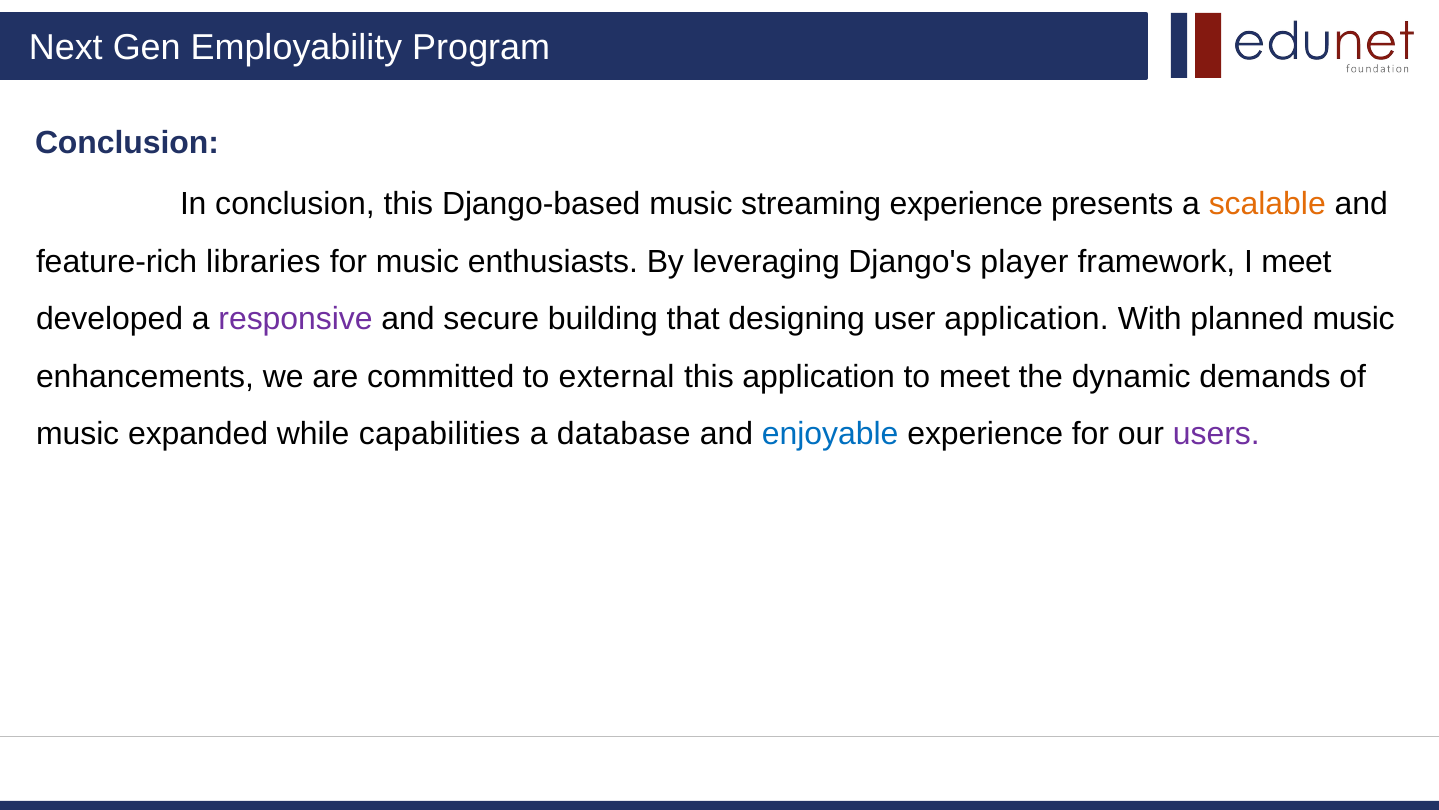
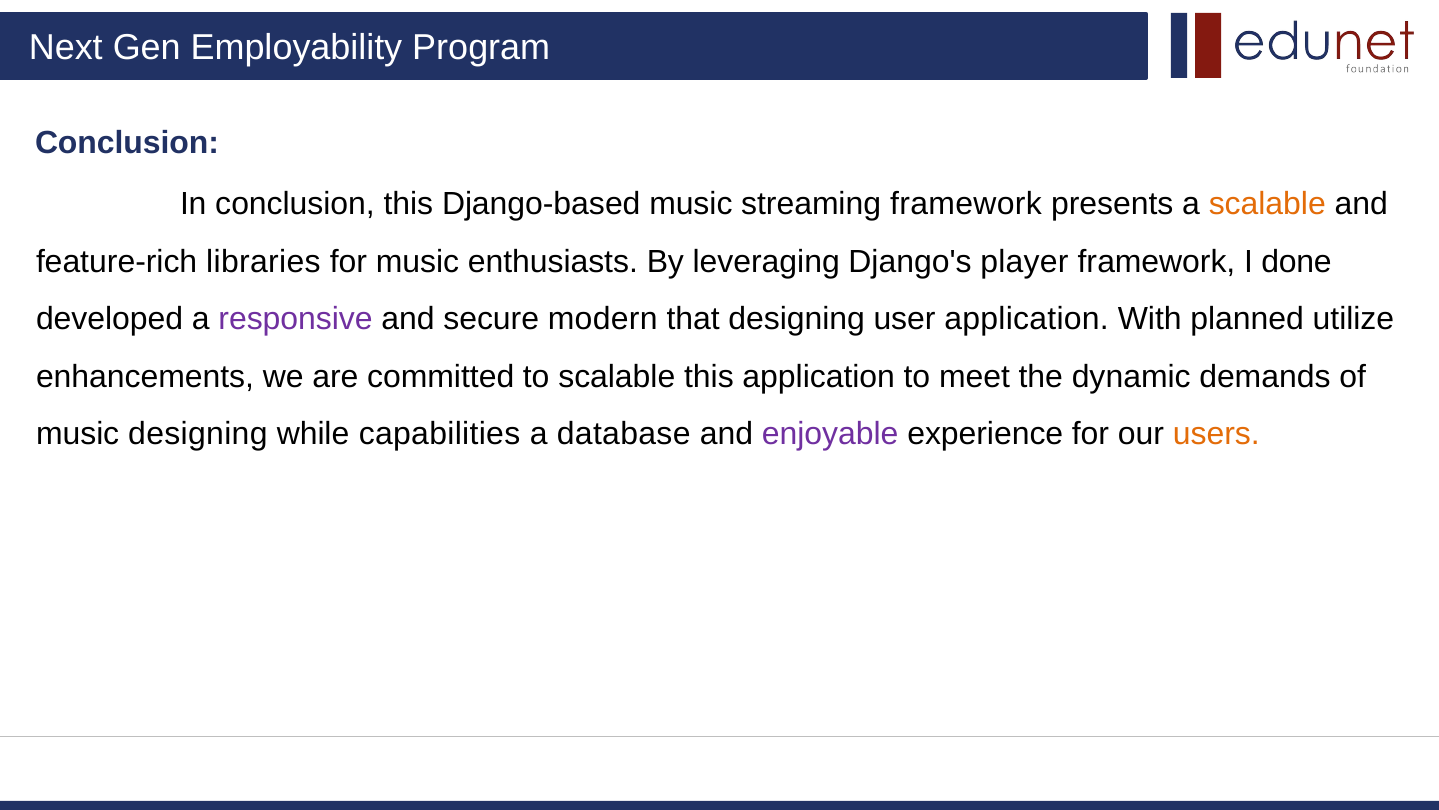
streaming experience: experience -> framework
I meet: meet -> done
building: building -> modern
planned music: music -> utilize
to external: external -> scalable
music expanded: expanded -> designing
enjoyable colour: blue -> purple
users colour: purple -> orange
